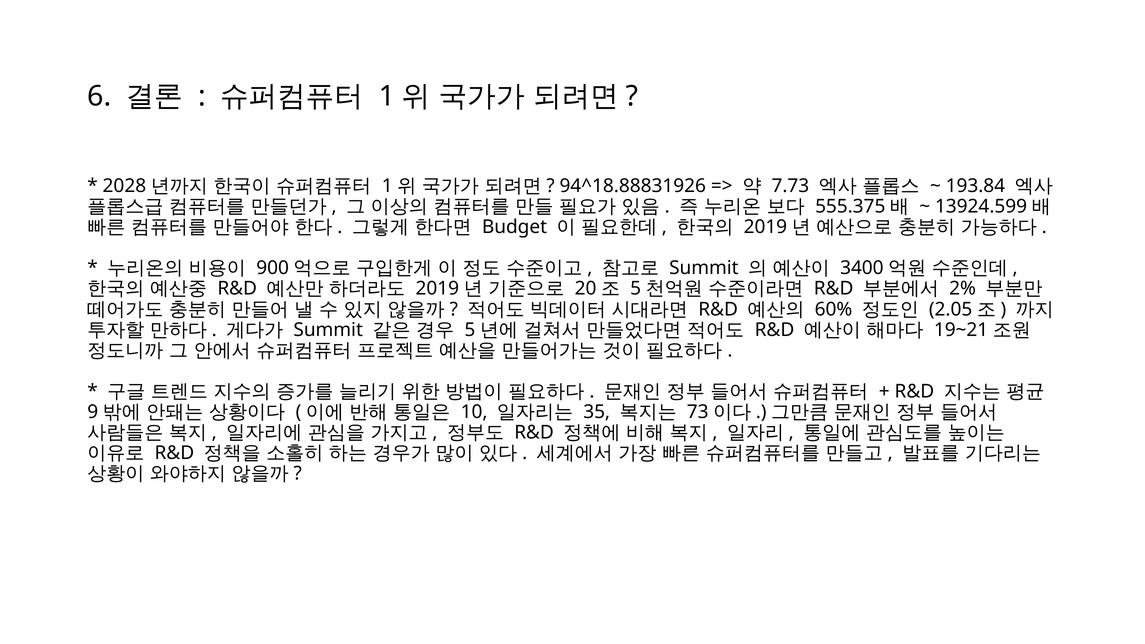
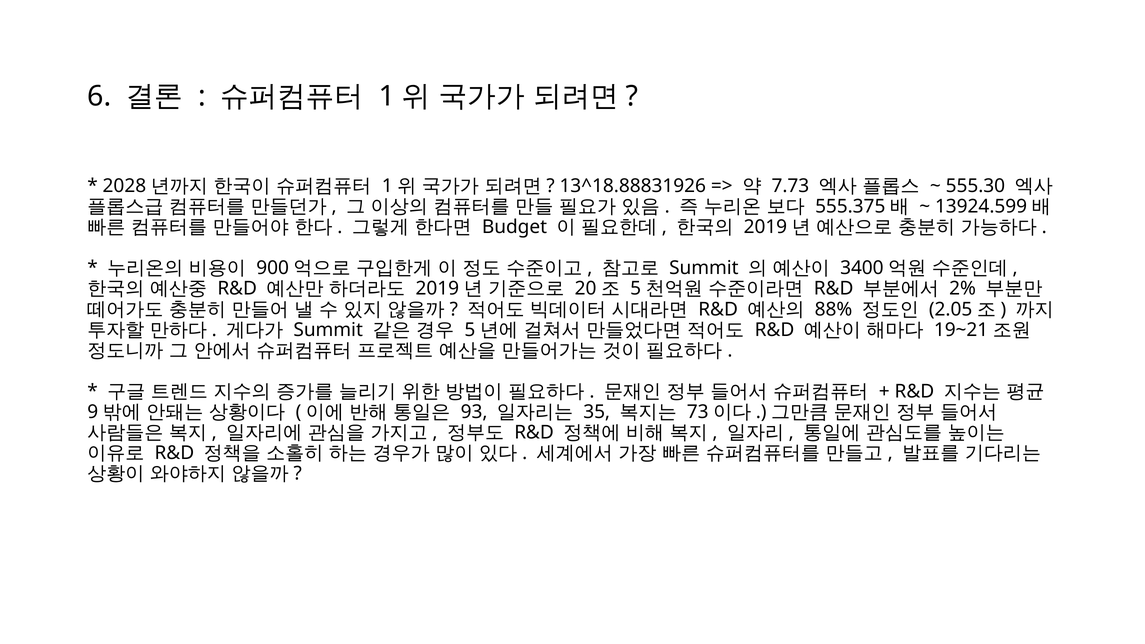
94^18.88831926: 94^18.88831926 -> 13^18.88831926
193.84: 193.84 -> 555.30
60%: 60% -> 88%
10: 10 -> 93
